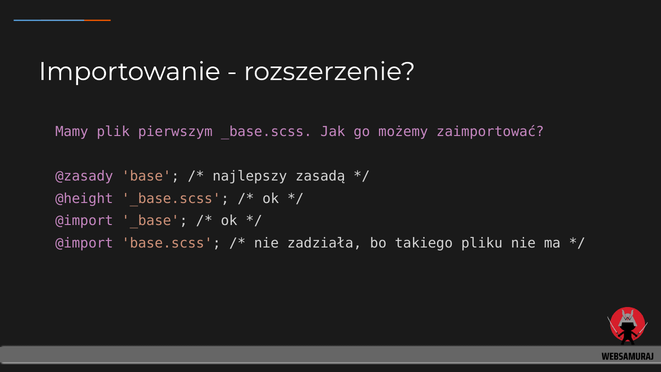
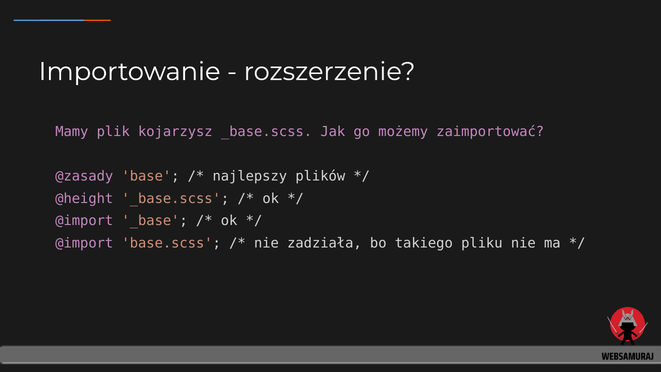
pierwszym: pierwszym -> kojarzysz
zasadą: zasadą -> plików
